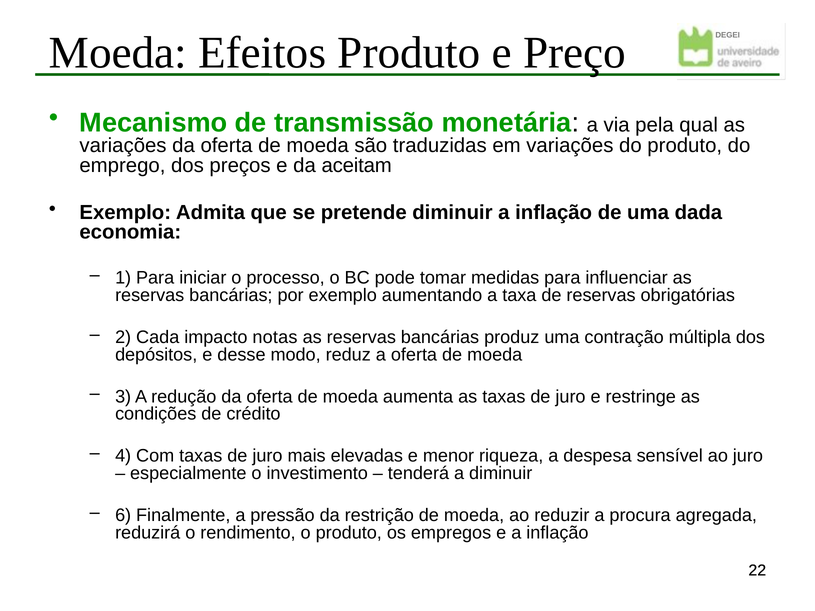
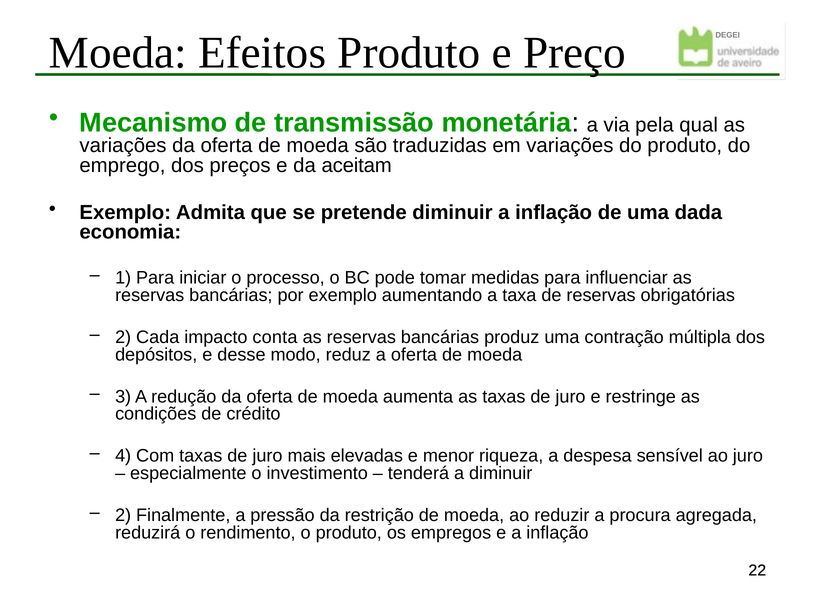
notas: notas -> conta
6 at (123, 516): 6 -> 2
